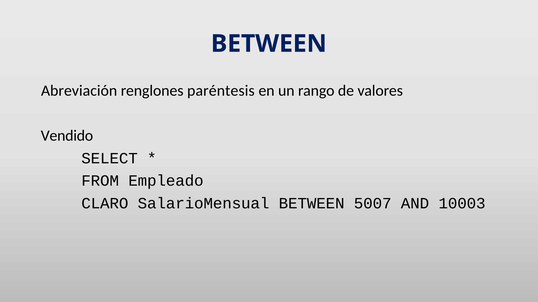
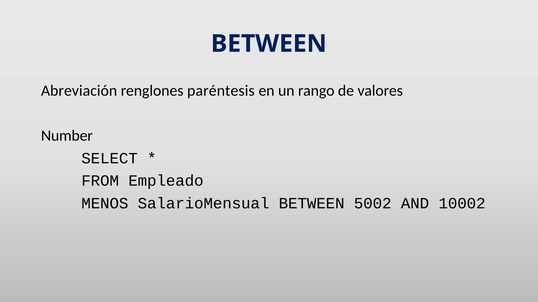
Vendido: Vendido -> Number
CLARO: CLARO -> MENOS
5007: 5007 -> 5002
10003: 10003 -> 10002
